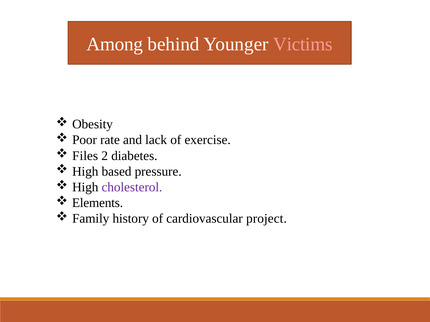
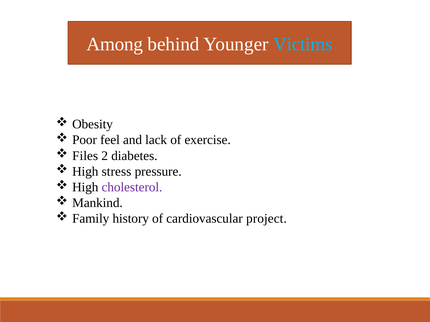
Victims colour: pink -> light blue
rate: rate -> feel
based: based -> stress
Elements: Elements -> Mankind
